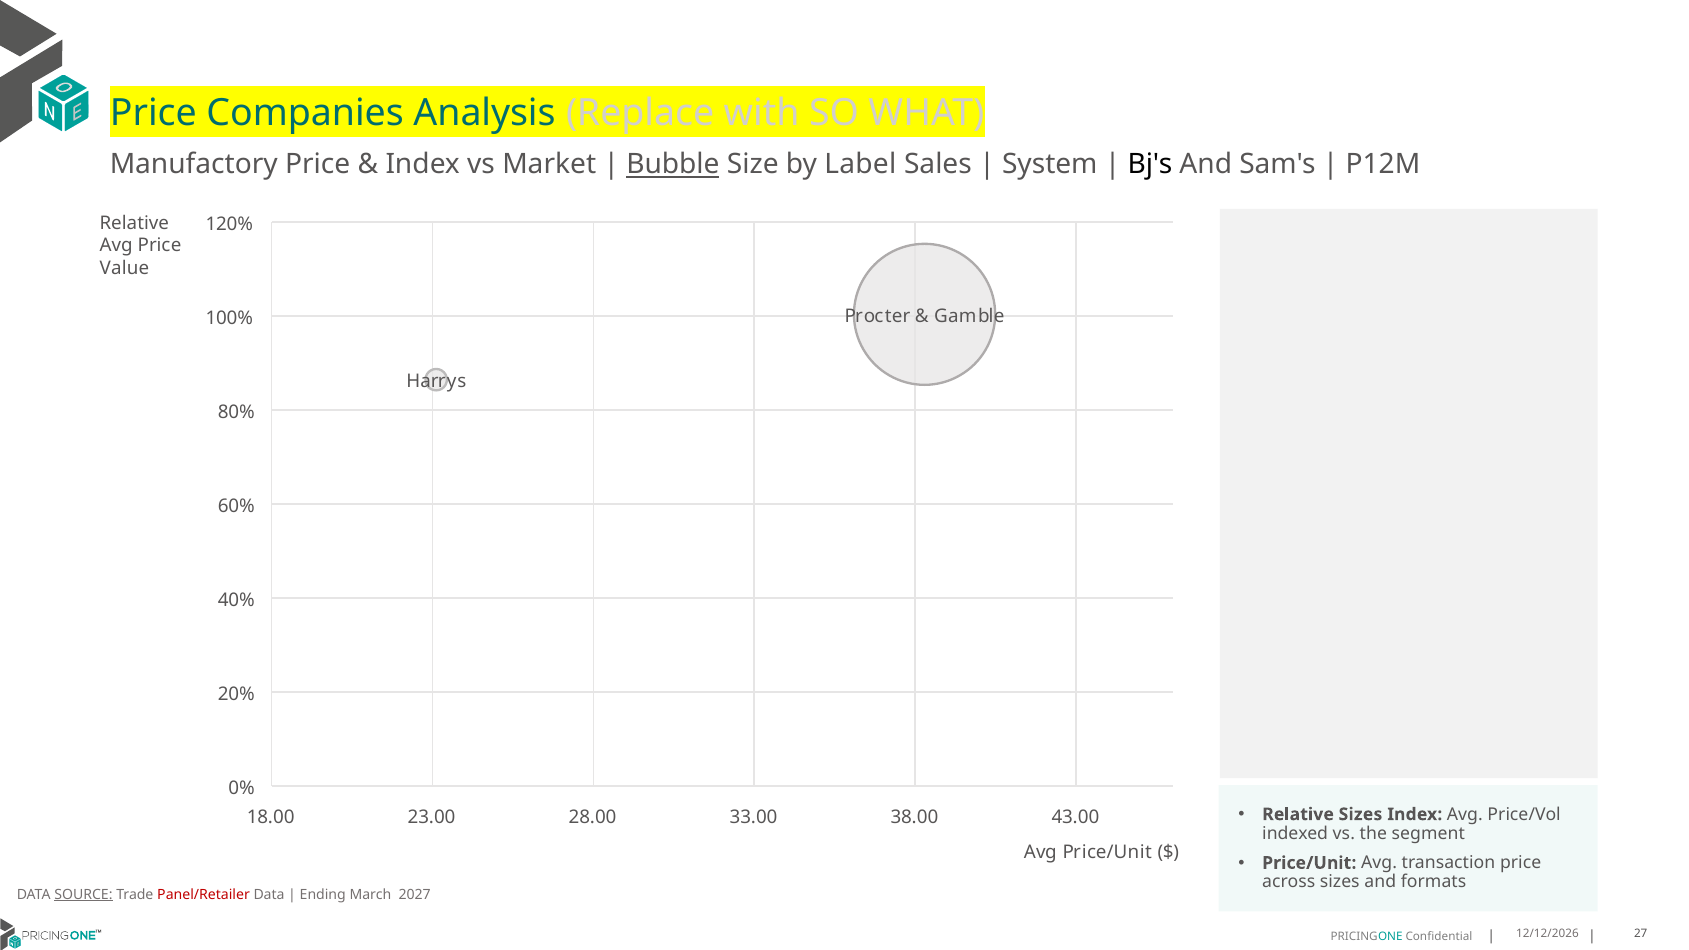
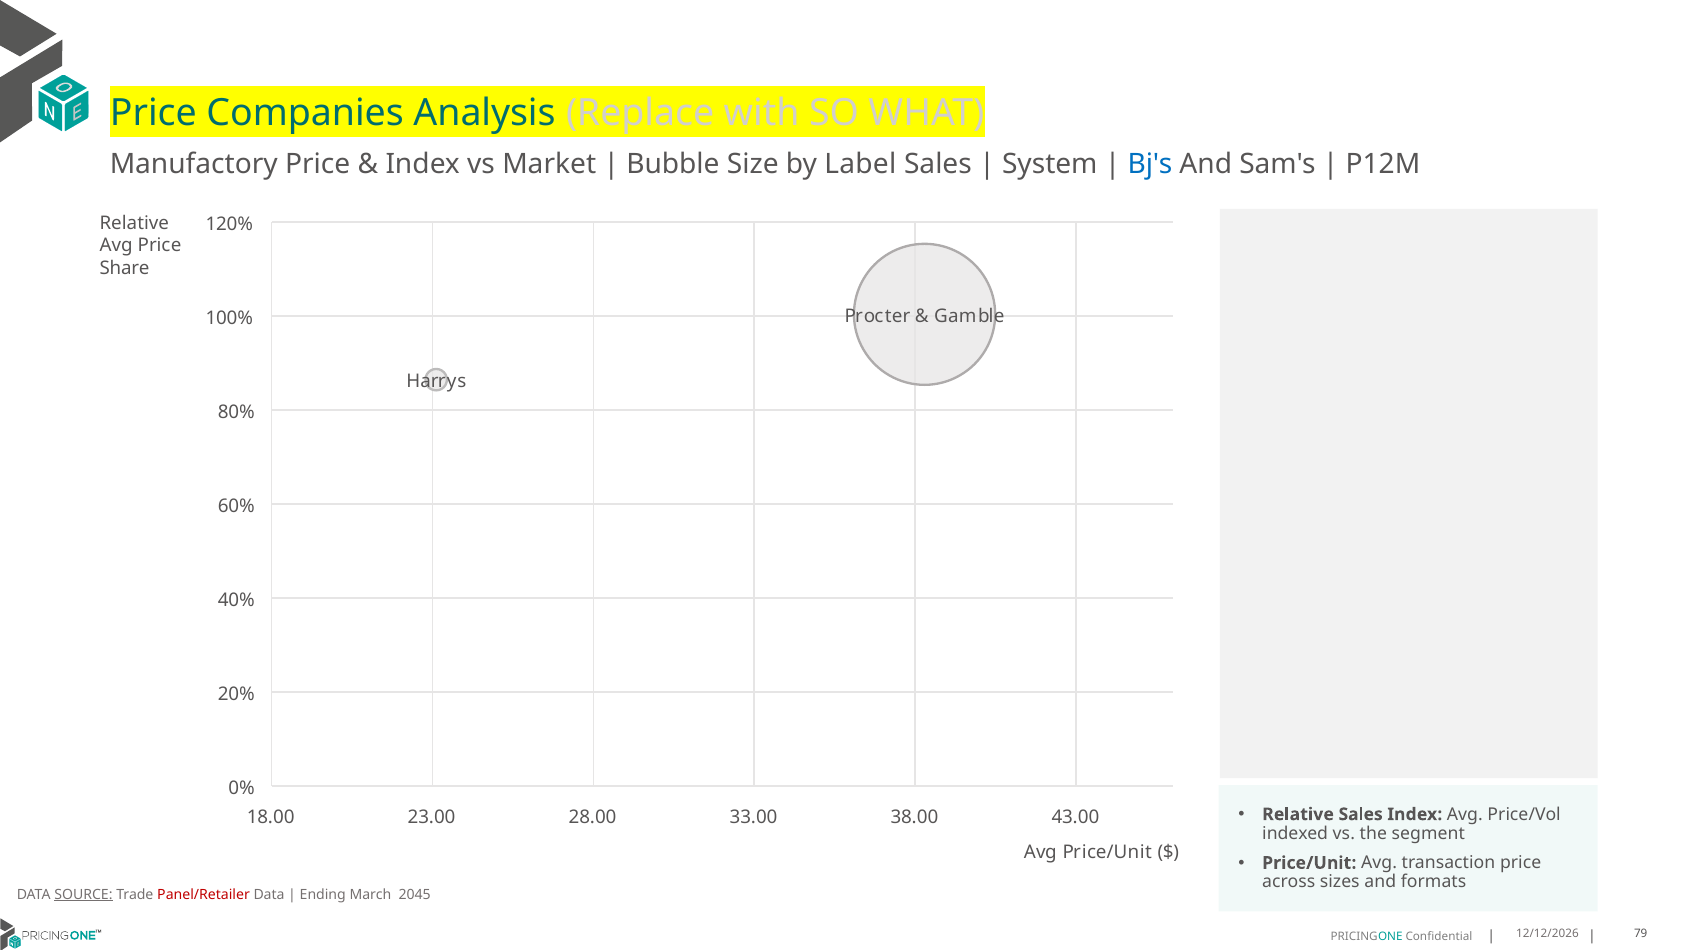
Bubble underline: present -> none
Bj's colour: black -> blue
Value: Value -> Share
Relative Sizes: Sizes -> Sales
2027: 2027 -> 2045
27: 27 -> 79
